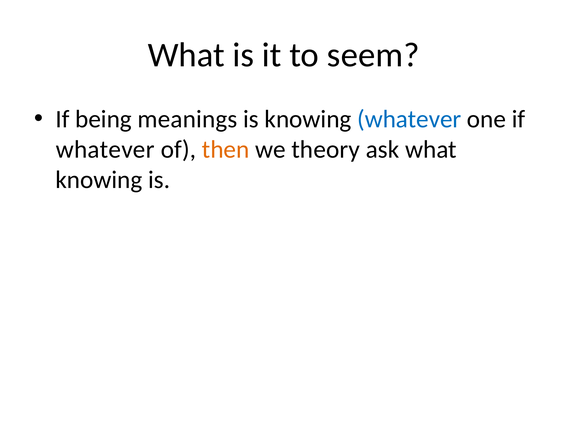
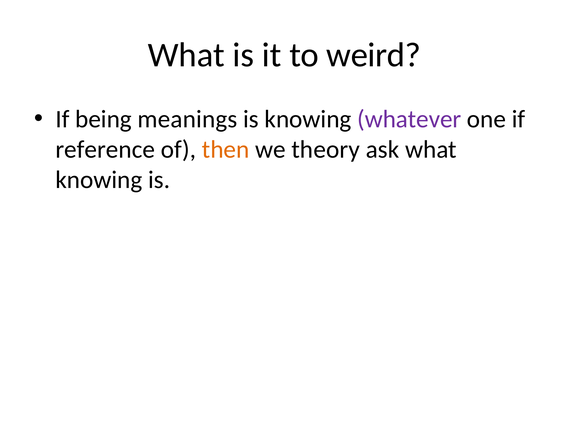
seem: seem -> weird
whatever at (409, 119) colour: blue -> purple
whatever at (105, 149): whatever -> reference
